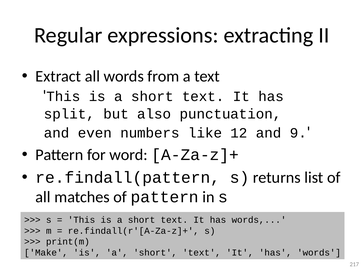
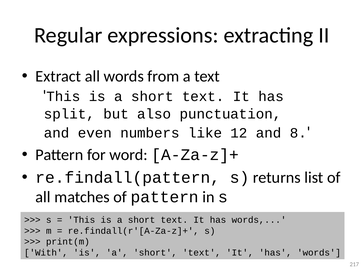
9: 9 -> 8
Make: Make -> With
